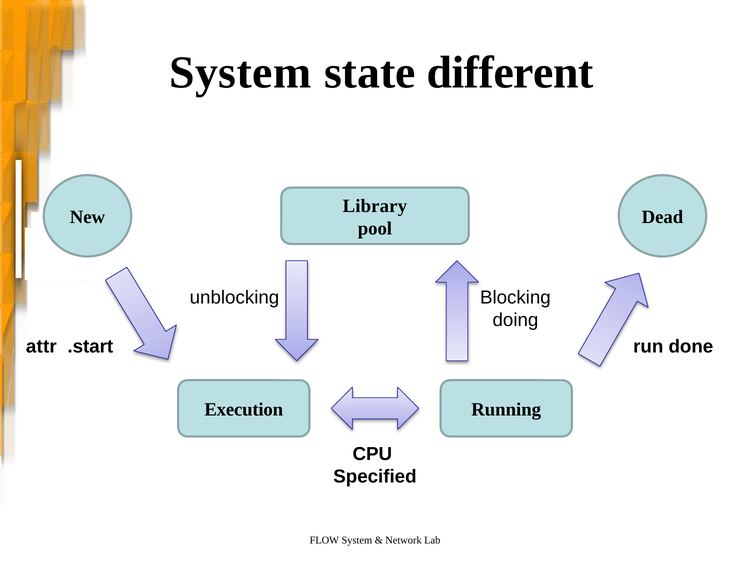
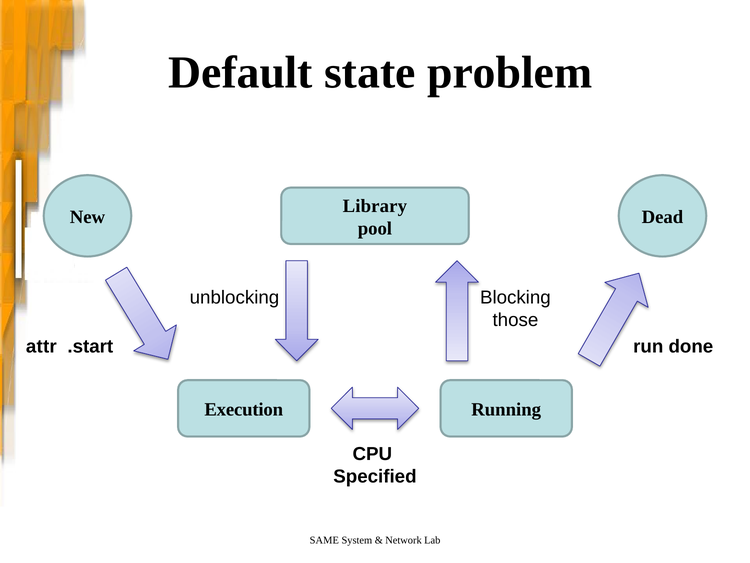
System at (240, 73): System -> Default
different: different -> problem
doing: doing -> those
FLOW: FLOW -> SAME
